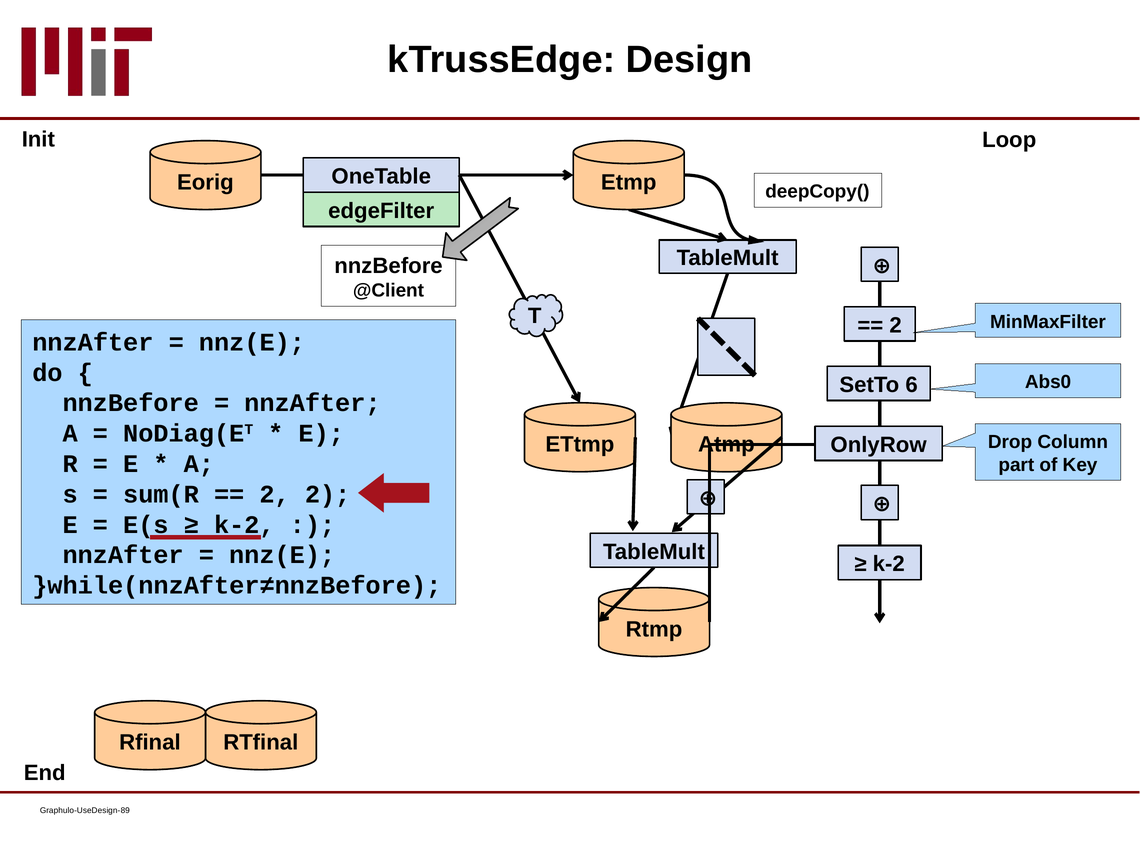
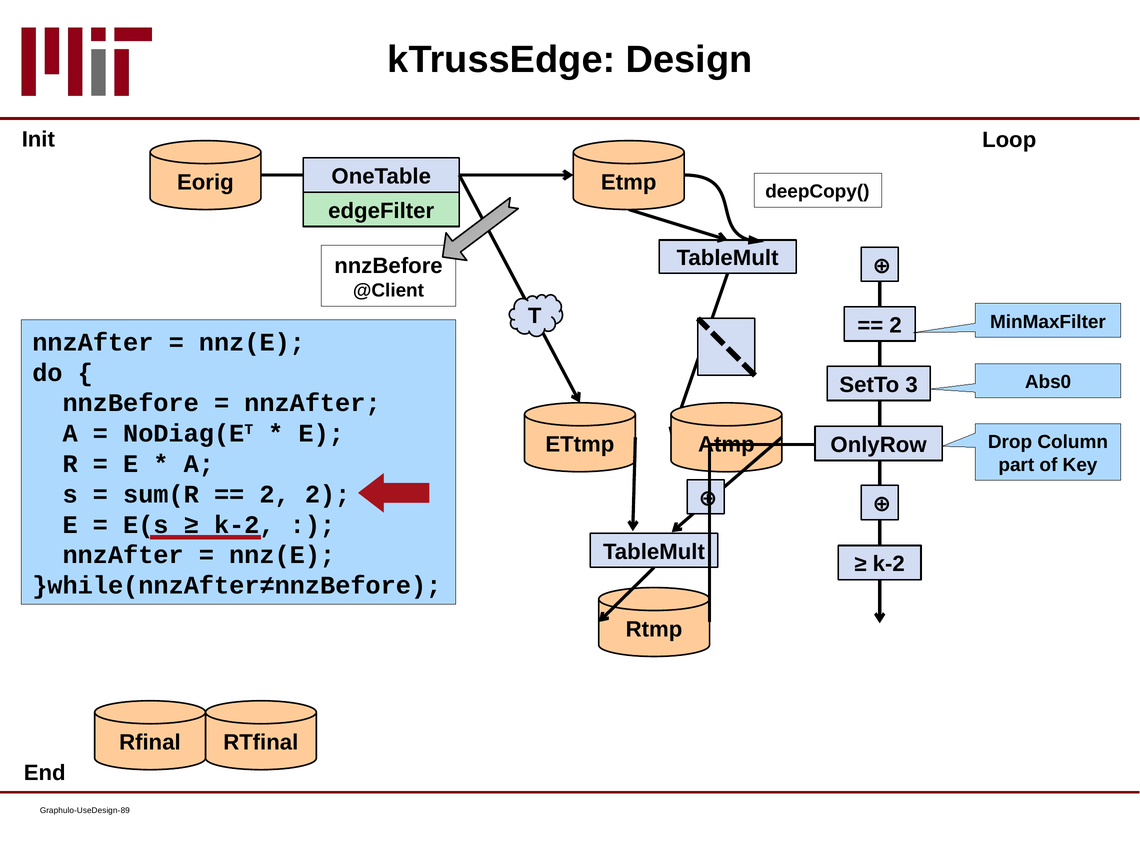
6: 6 -> 3
